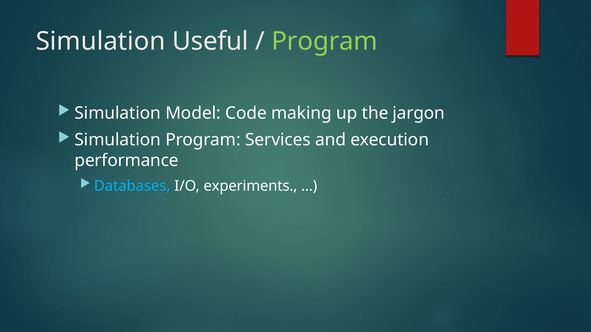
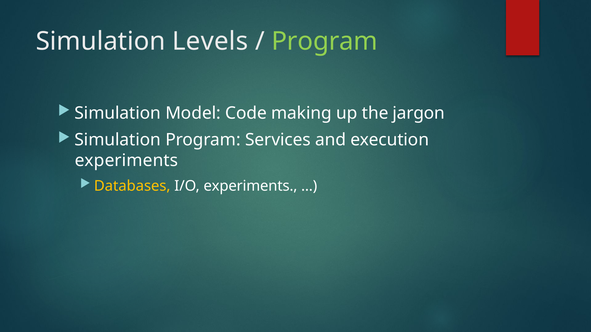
Useful: Useful -> Levels
performance at (127, 161): performance -> experiments
Databases colour: light blue -> yellow
